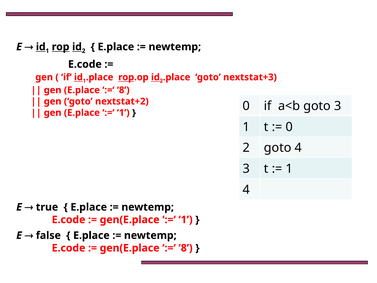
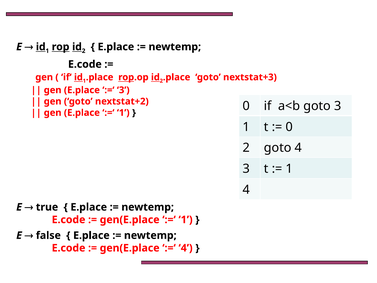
8 at (123, 90): 8 -> 3
8 at (186, 248): 8 -> 4
